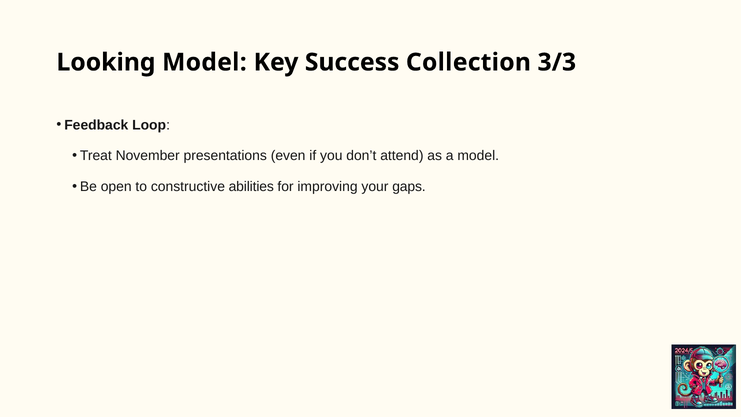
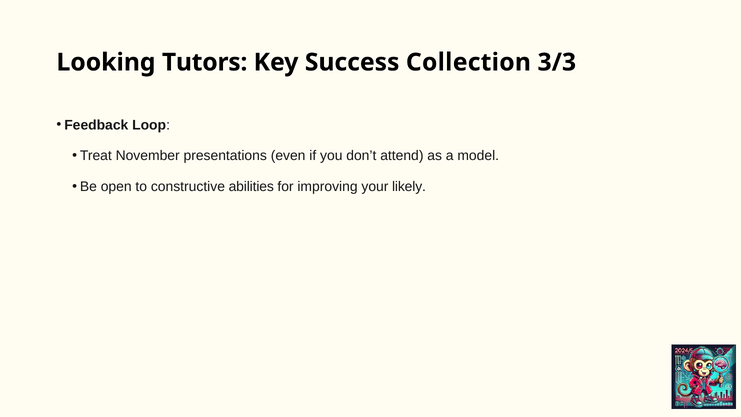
Looking Model: Model -> Tutors
gaps: gaps -> likely
